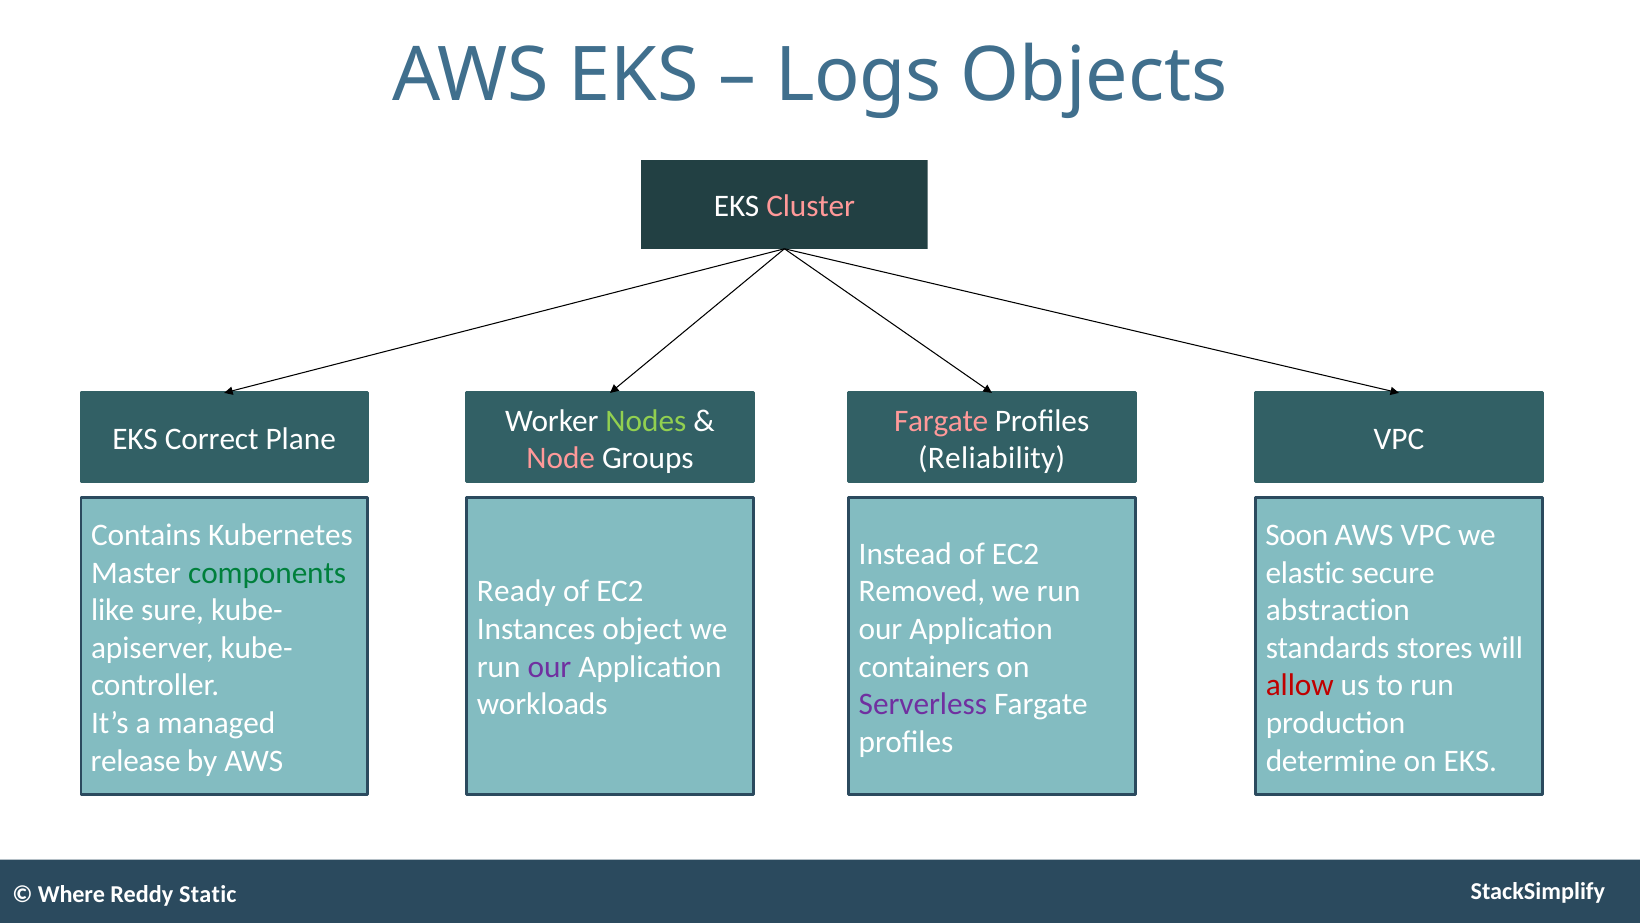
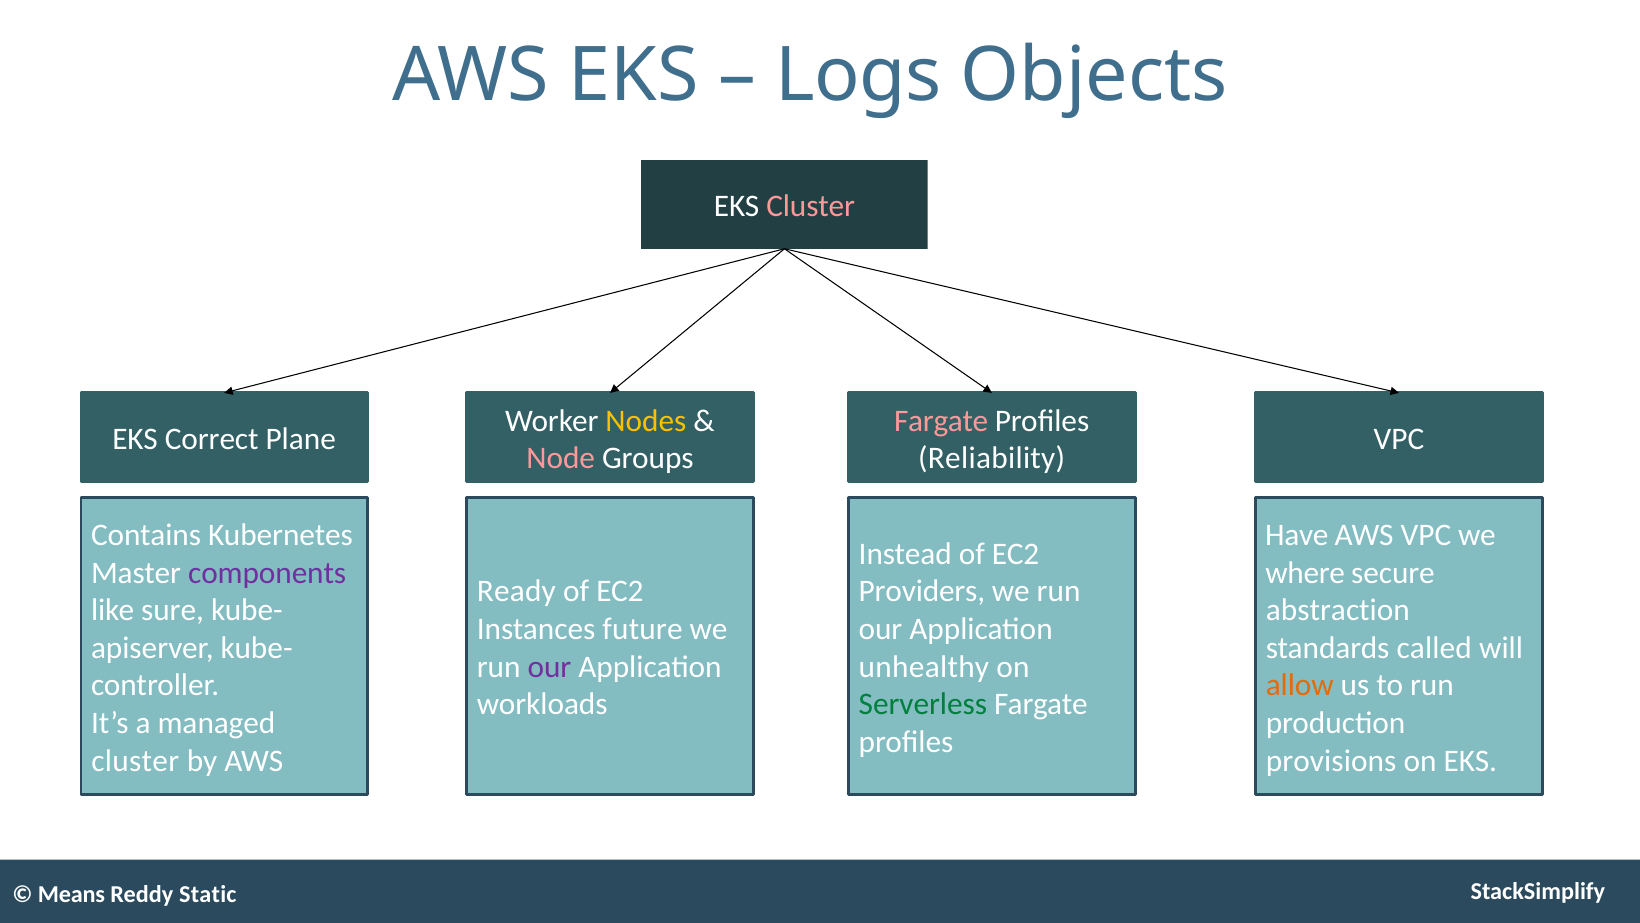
Nodes colour: light green -> yellow
Soon: Soon -> Have
components colour: green -> purple
elastic: elastic -> where
Removed: Removed -> Providers
object: object -> future
stores: stores -> called
containers: containers -> unhealthy
allow colour: red -> orange
Serverless colour: purple -> green
release at (136, 760): release -> cluster
determine: determine -> provisions
Where: Where -> Means
